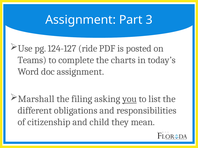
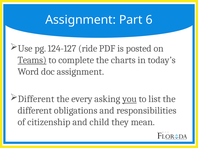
3: 3 -> 6
Teams underline: none -> present
Marshall at (36, 99): Marshall -> Different
filing: filing -> every
